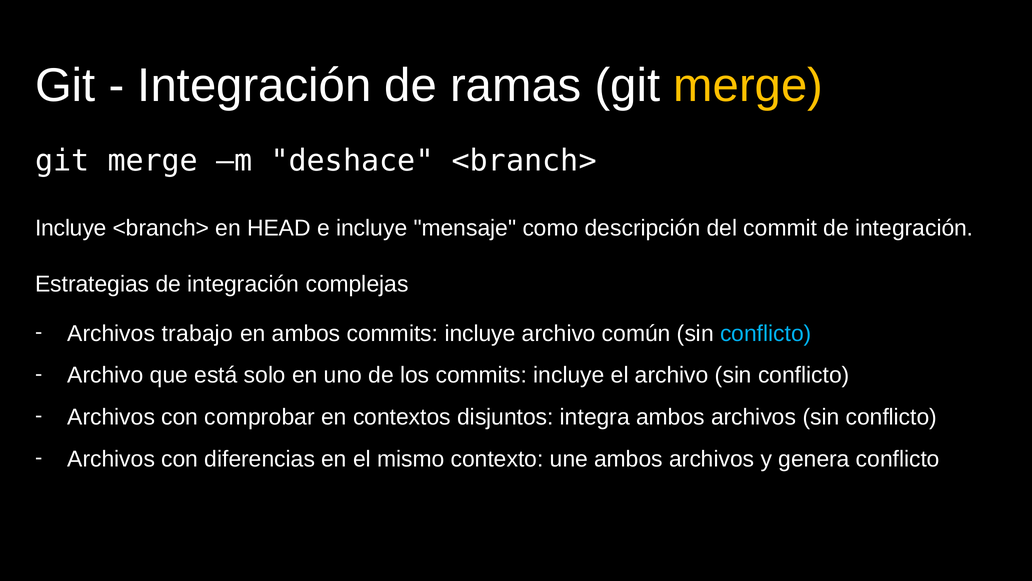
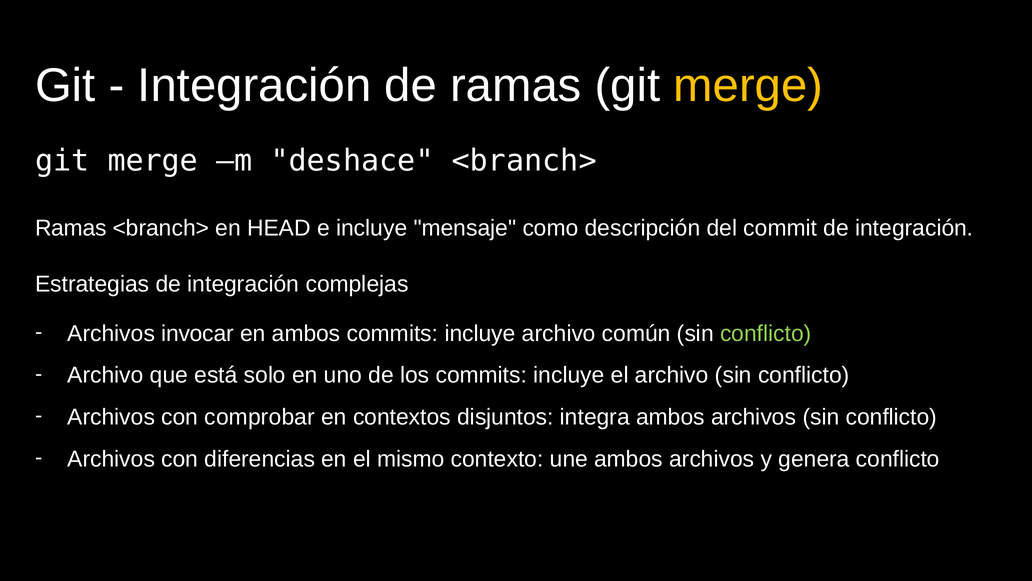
Incluye at (71, 228): Incluye -> Ramas
trabajo: trabajo -> invocar
conflicto at (766, 333) colour: light blue -> light green
